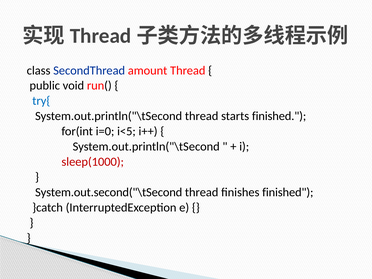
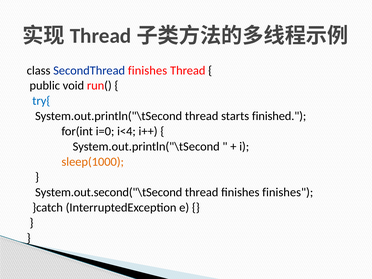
SecondThread amount: amount -> finishes
i<5: i<5 -> i<4
sleep(1000 colour: red -> orange
finishes finished: finished -> finishes
